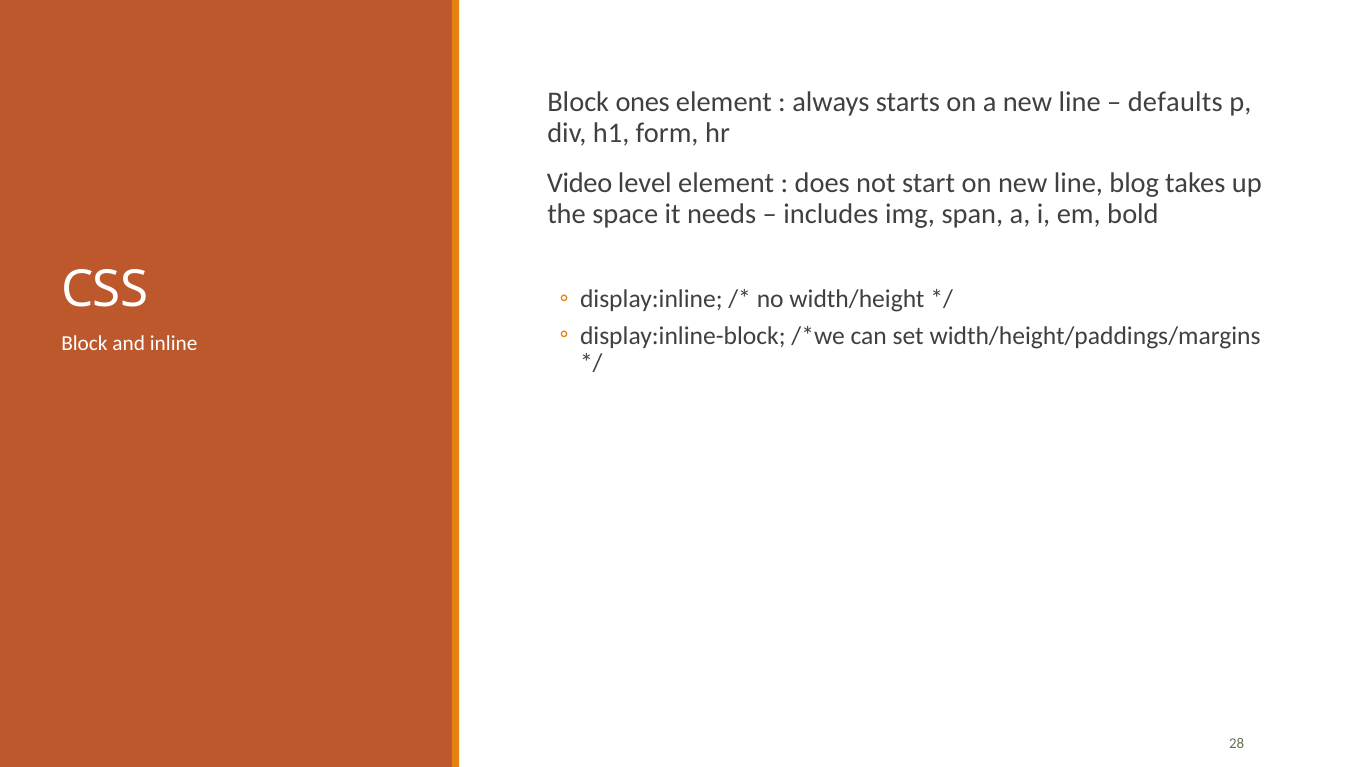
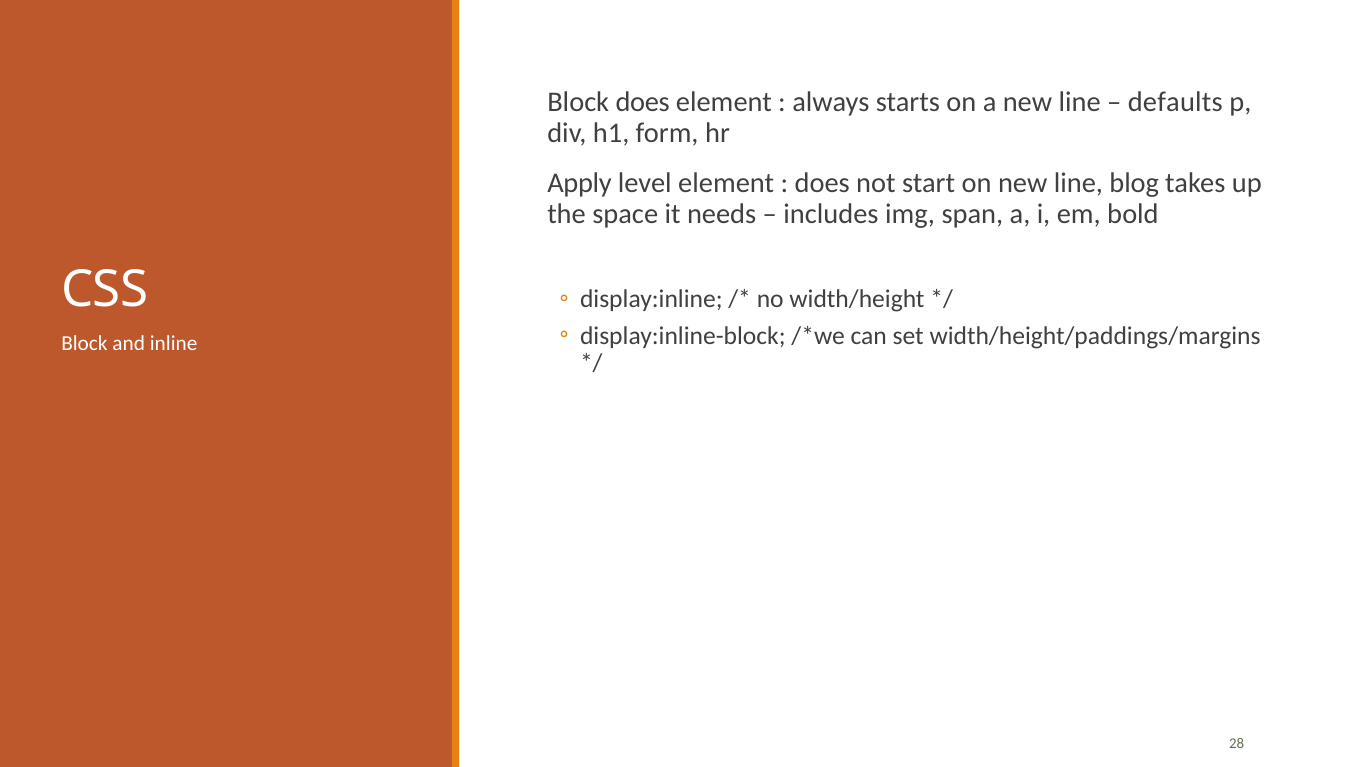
Block ones: ones -> does
Video: Video -> Apply
